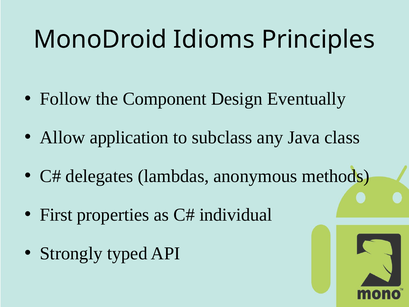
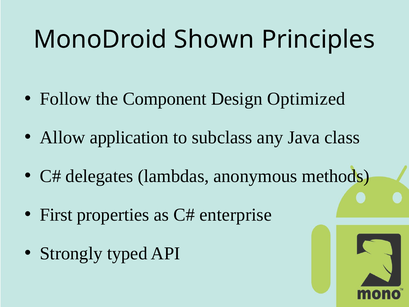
Idioms: Idioms -> Shown
Eventually: Eventually -> Optimized
individual: individual -> enterprise
